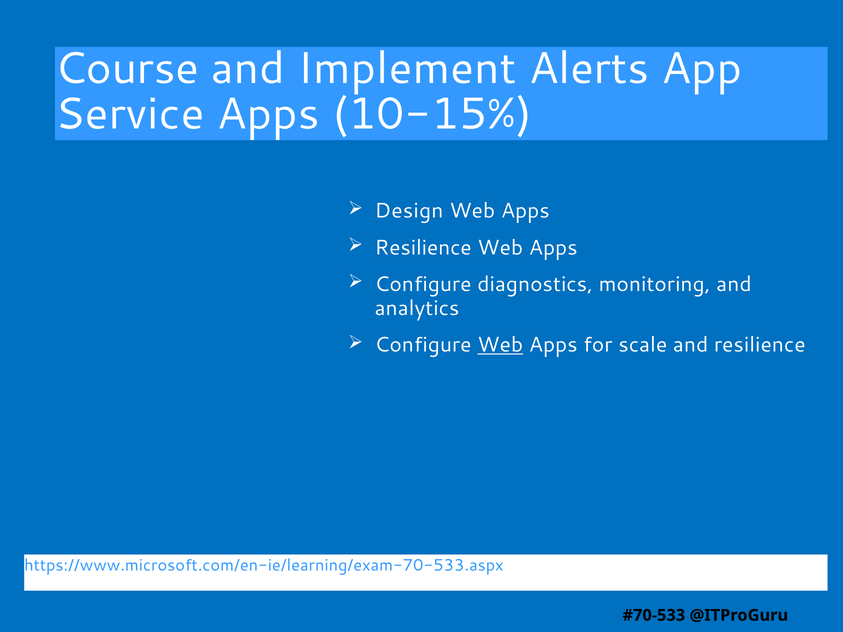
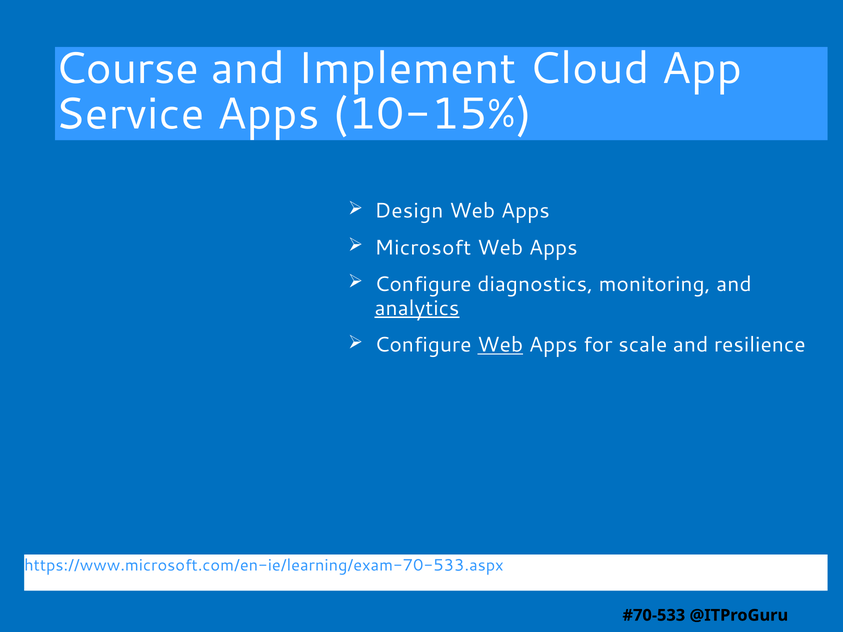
Alerts: Alerts -> Cloud
Resilience at (423, 248): Resilience -> Microsoft
analytics underline: none -> present
